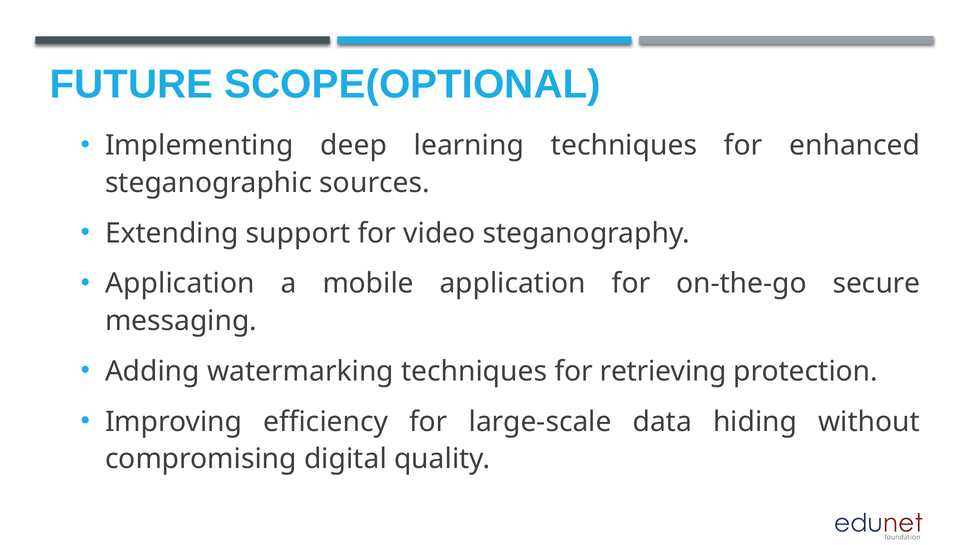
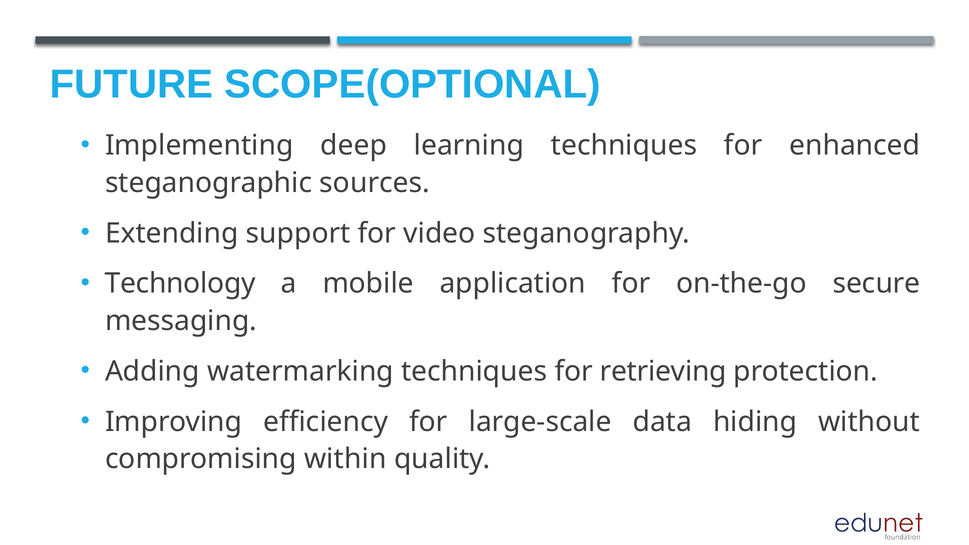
Application at (180, 284): Application -> Technology
digital: digital -> within
